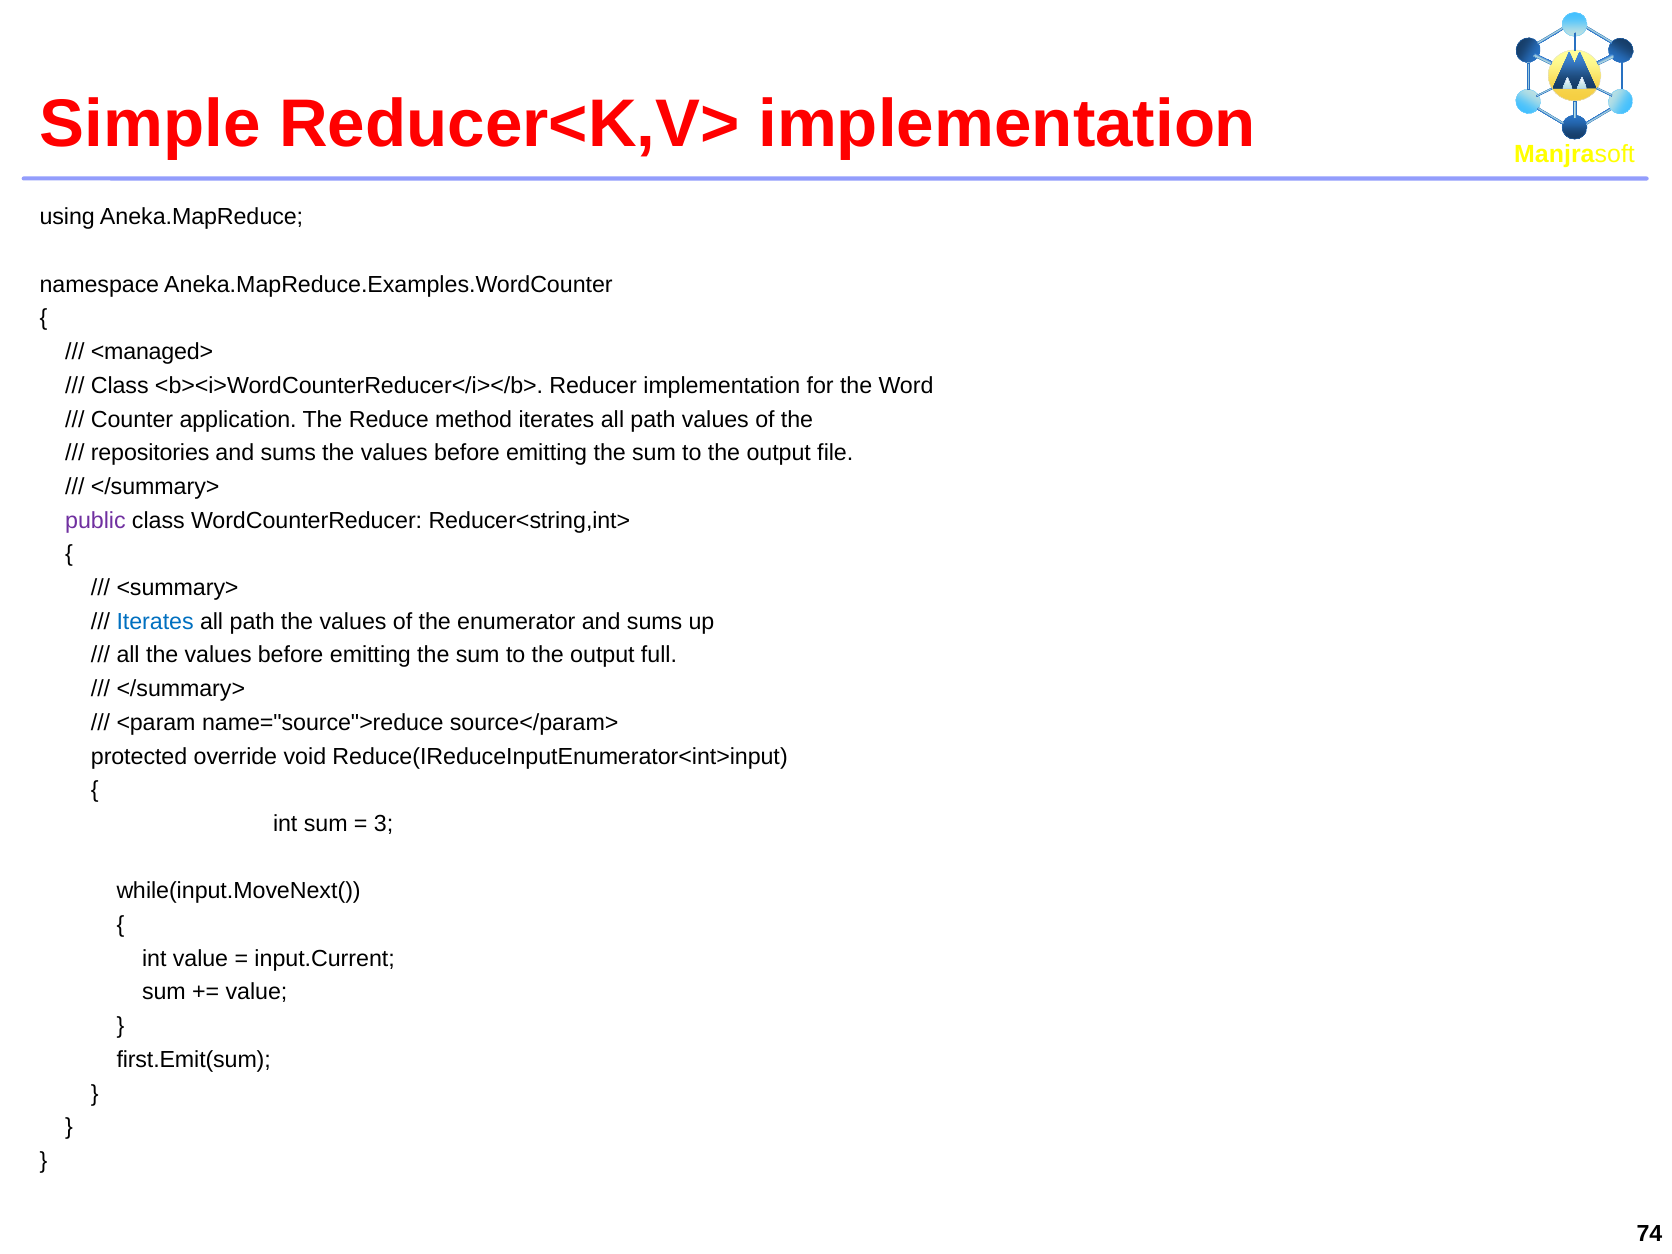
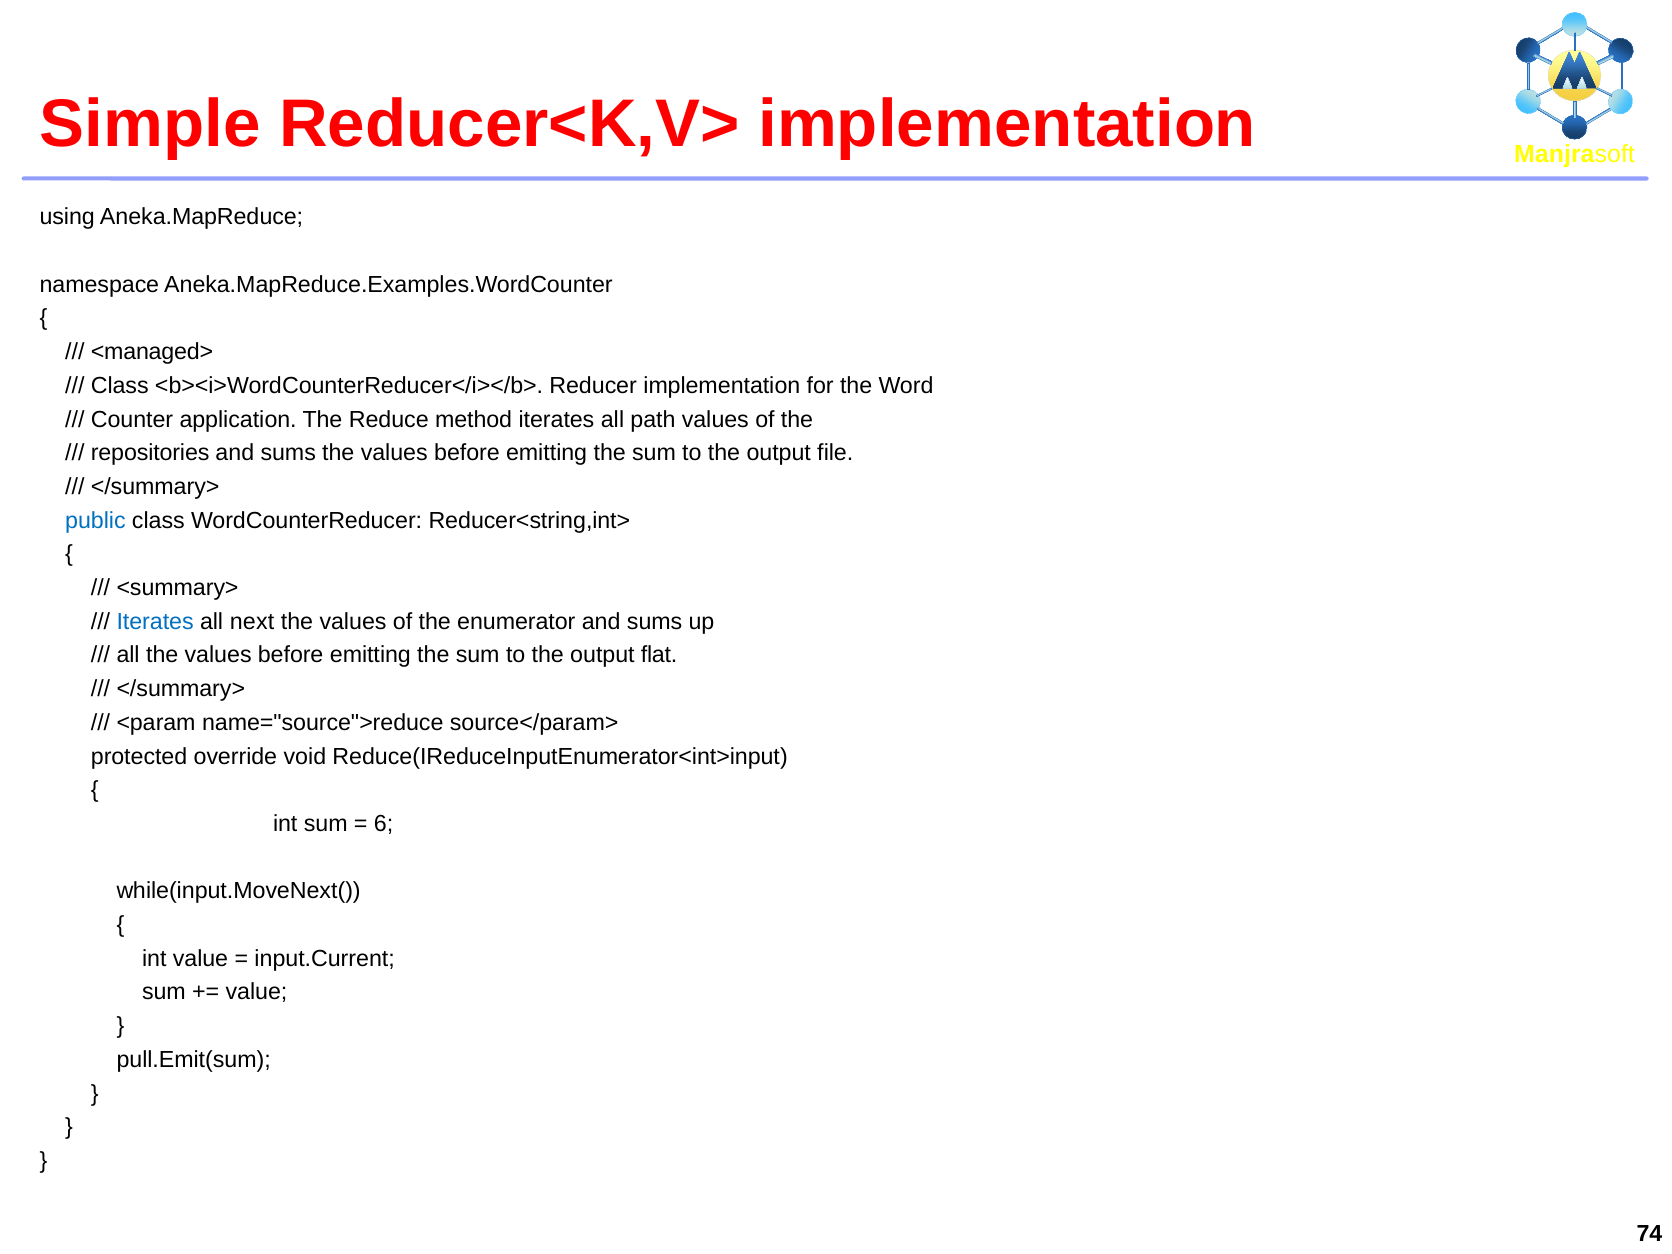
public colour: purple -> blue
path at (252, 622): path -> next
full: full -> flat
3: 3 -> 6
first.Emit(sum: first.Emit(sum -> pull.Emit(sum
